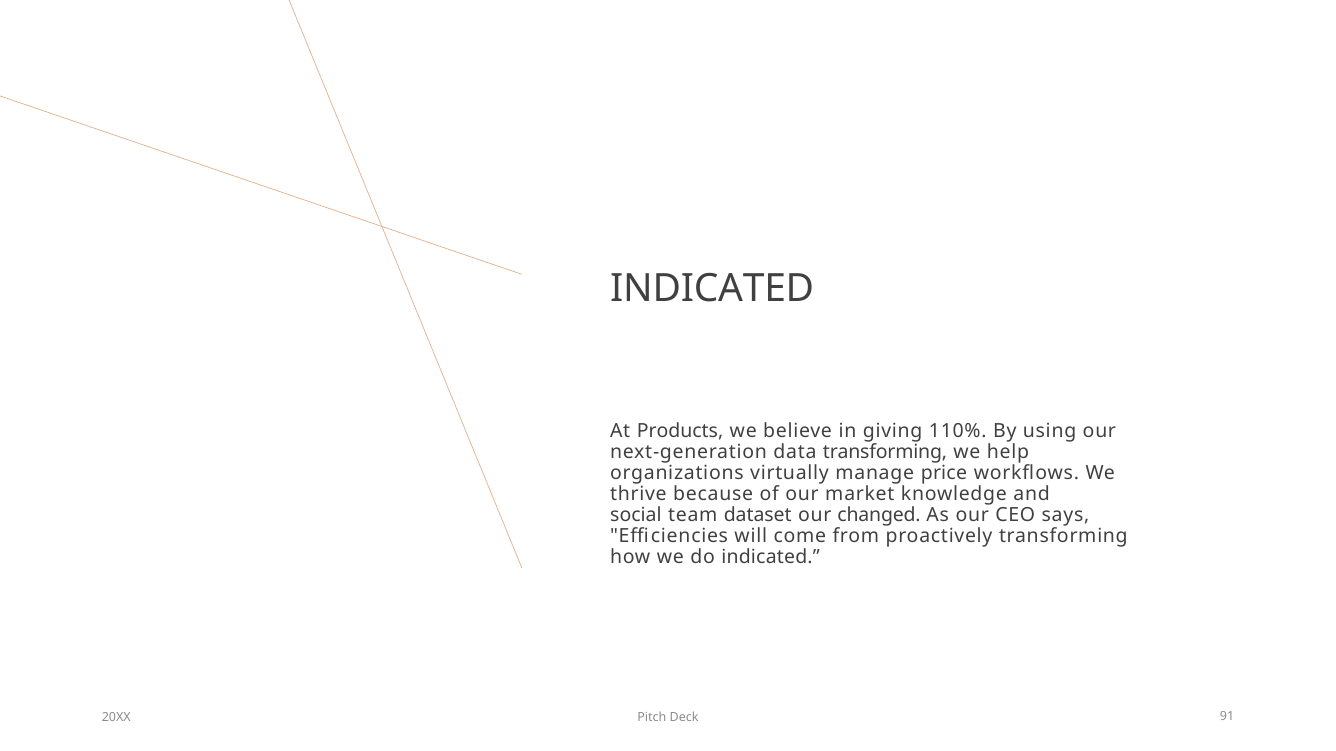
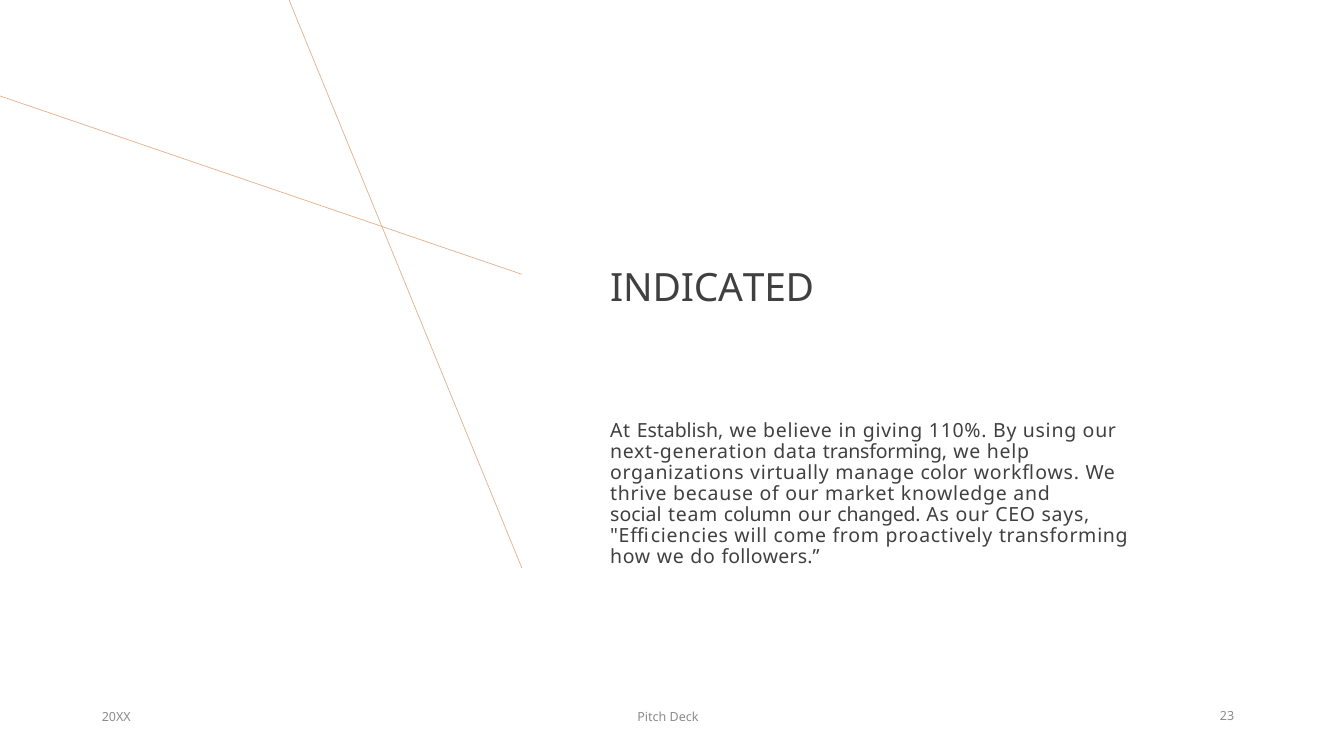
Products: Products -> Establish
price: price -> color
dataset: dataset -> column
do indicated: indicated -> followers
91: 91 -> 23
